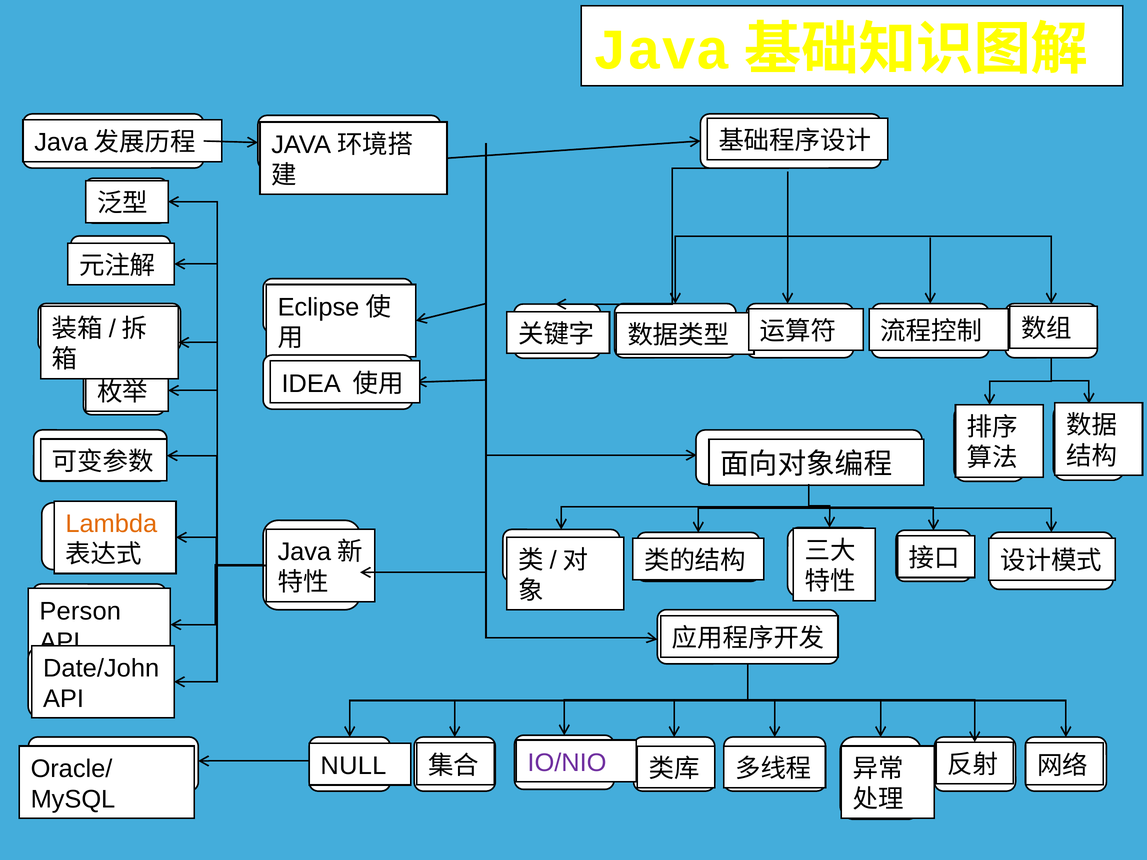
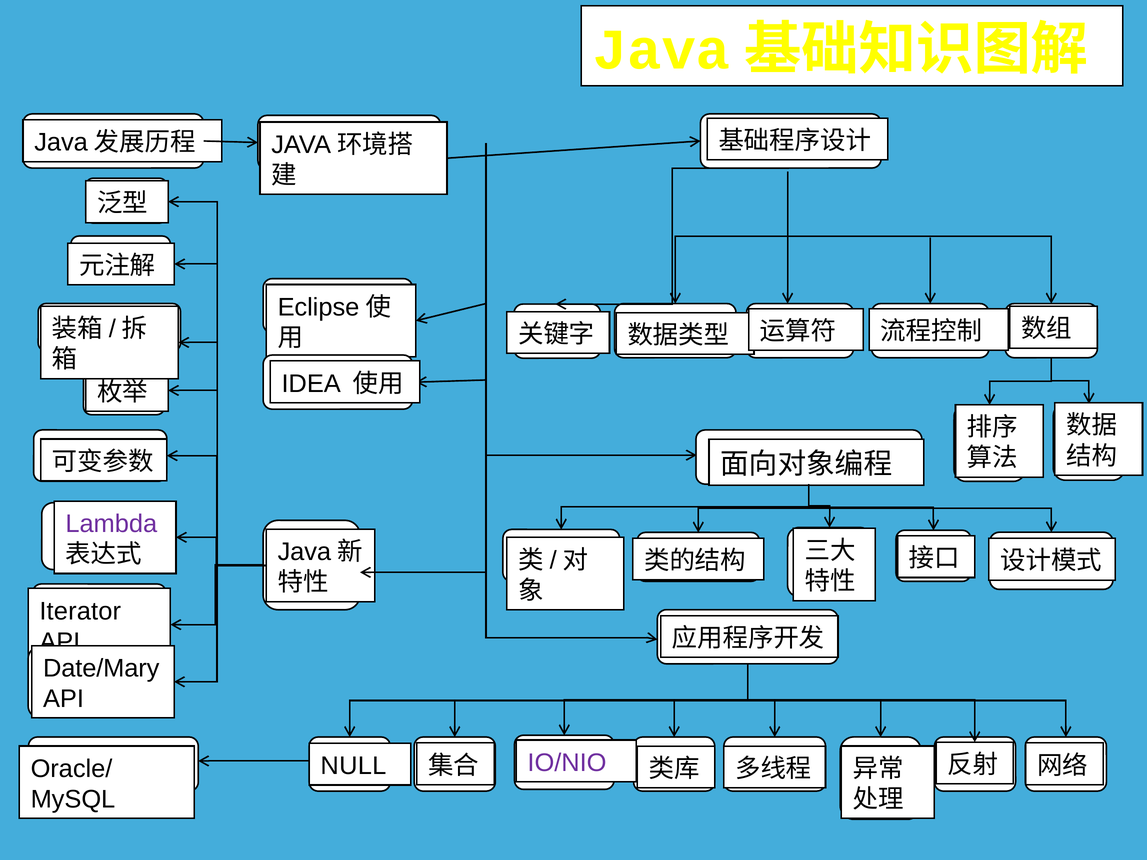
Lambda colour: orange -> purple
Person: Person -> Iterator
Date/John: Date/John -> Date/Mary
